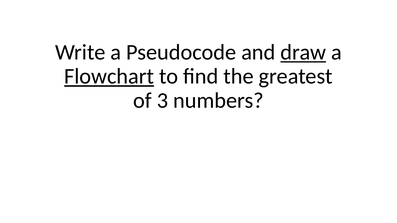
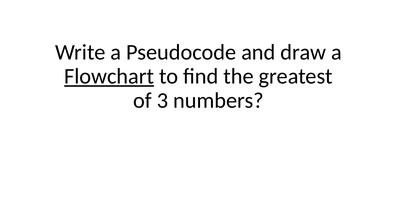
draw underline: present -> none
